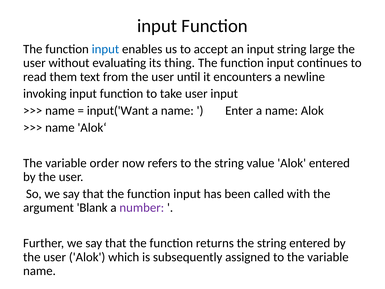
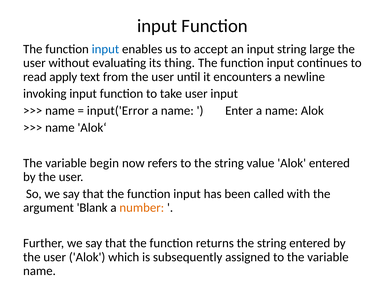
them: them -> apply
input('Want: input('Want -> input('Error
order: order -> begin
number colour: purple -> orange
